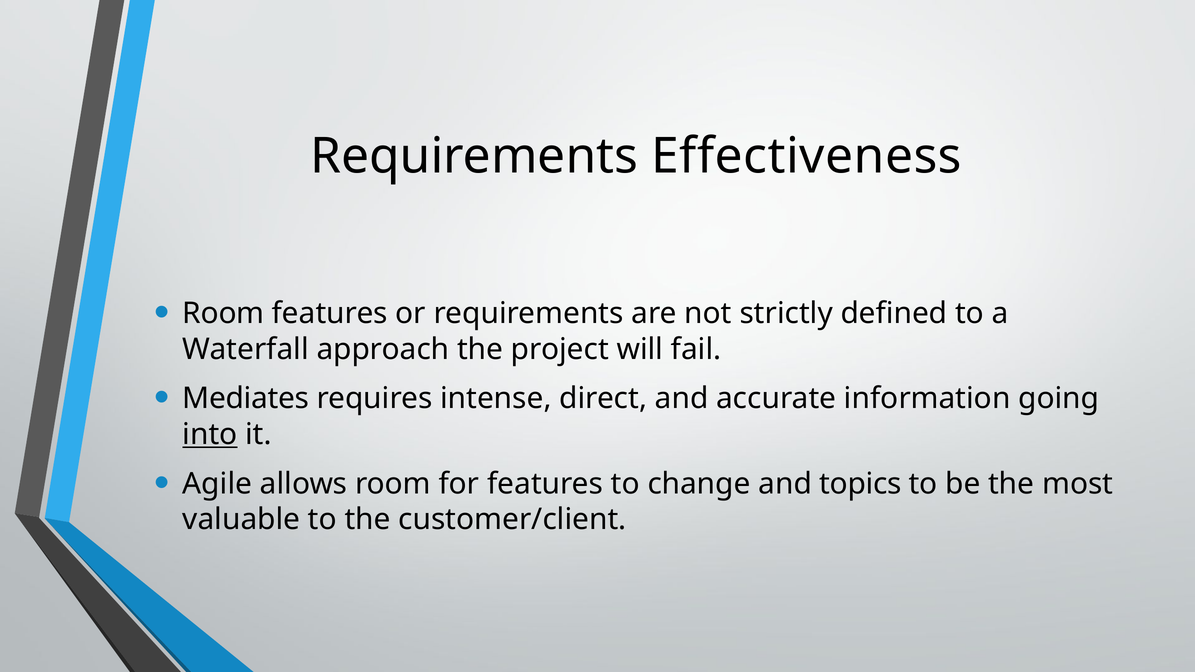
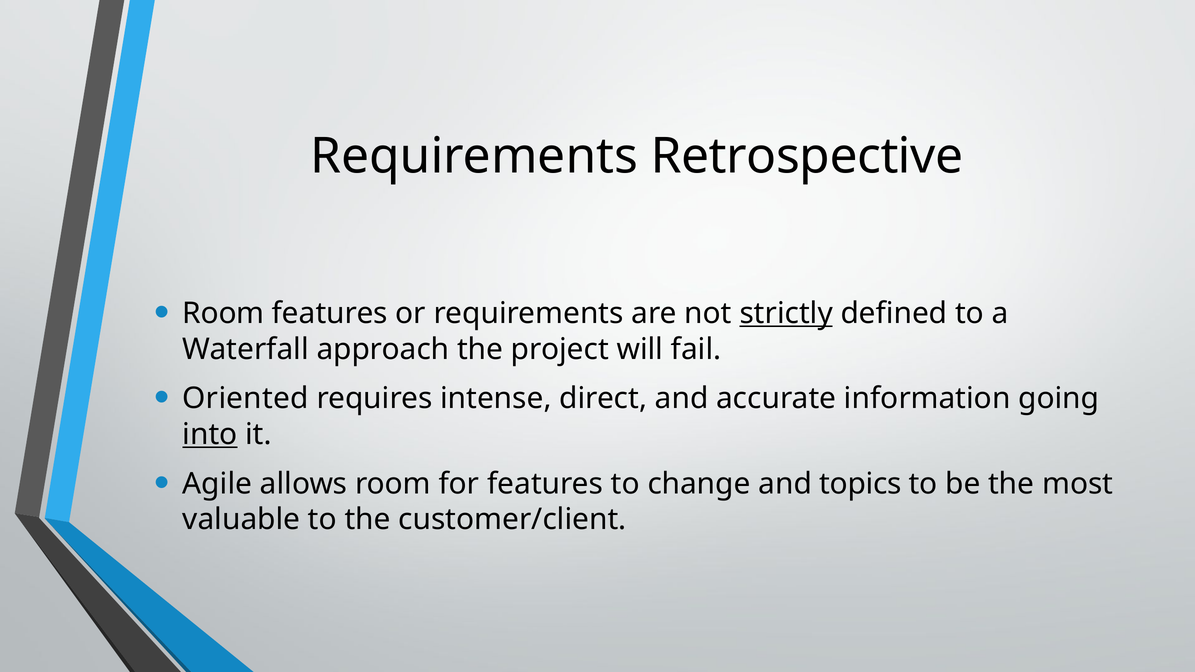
Effectiveness: Effectiveness -> Retrospective
strictly underline: none -> present
Mediates: Mediates -> Oriented
